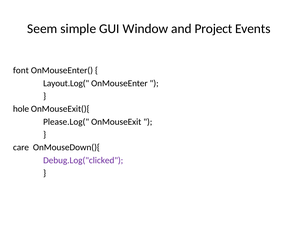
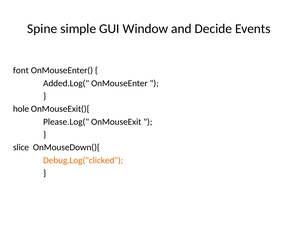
Seem: Seem -> Spine
Project: Project -> Decide
Layout.Log(: Layout.Log( -> Added.Log(
care: care -> slice
Debug.Log("clicked colour: purple -> orange
